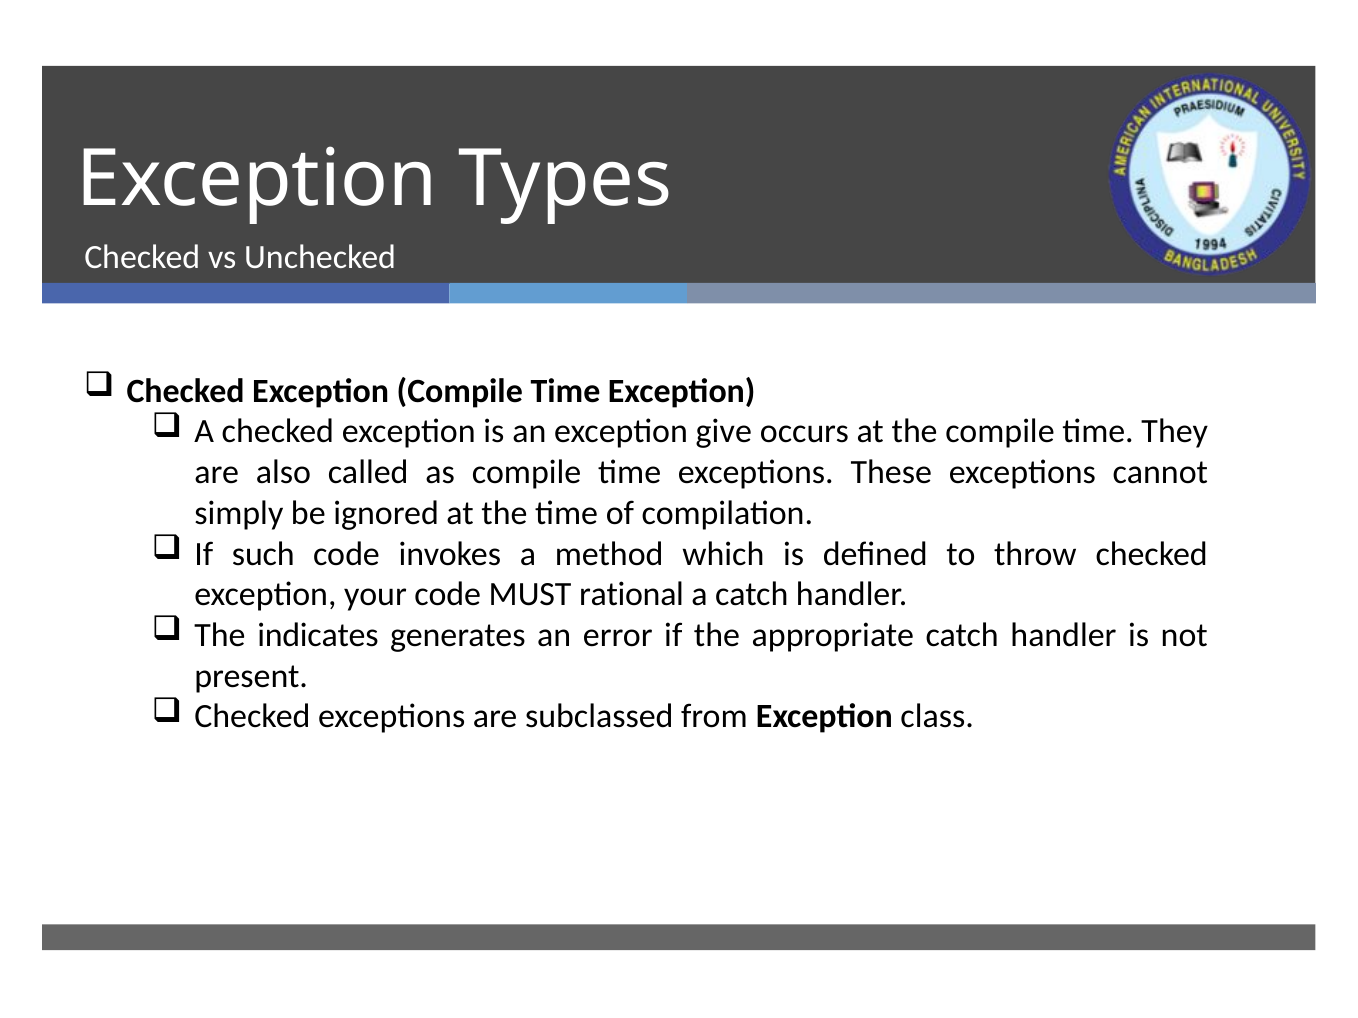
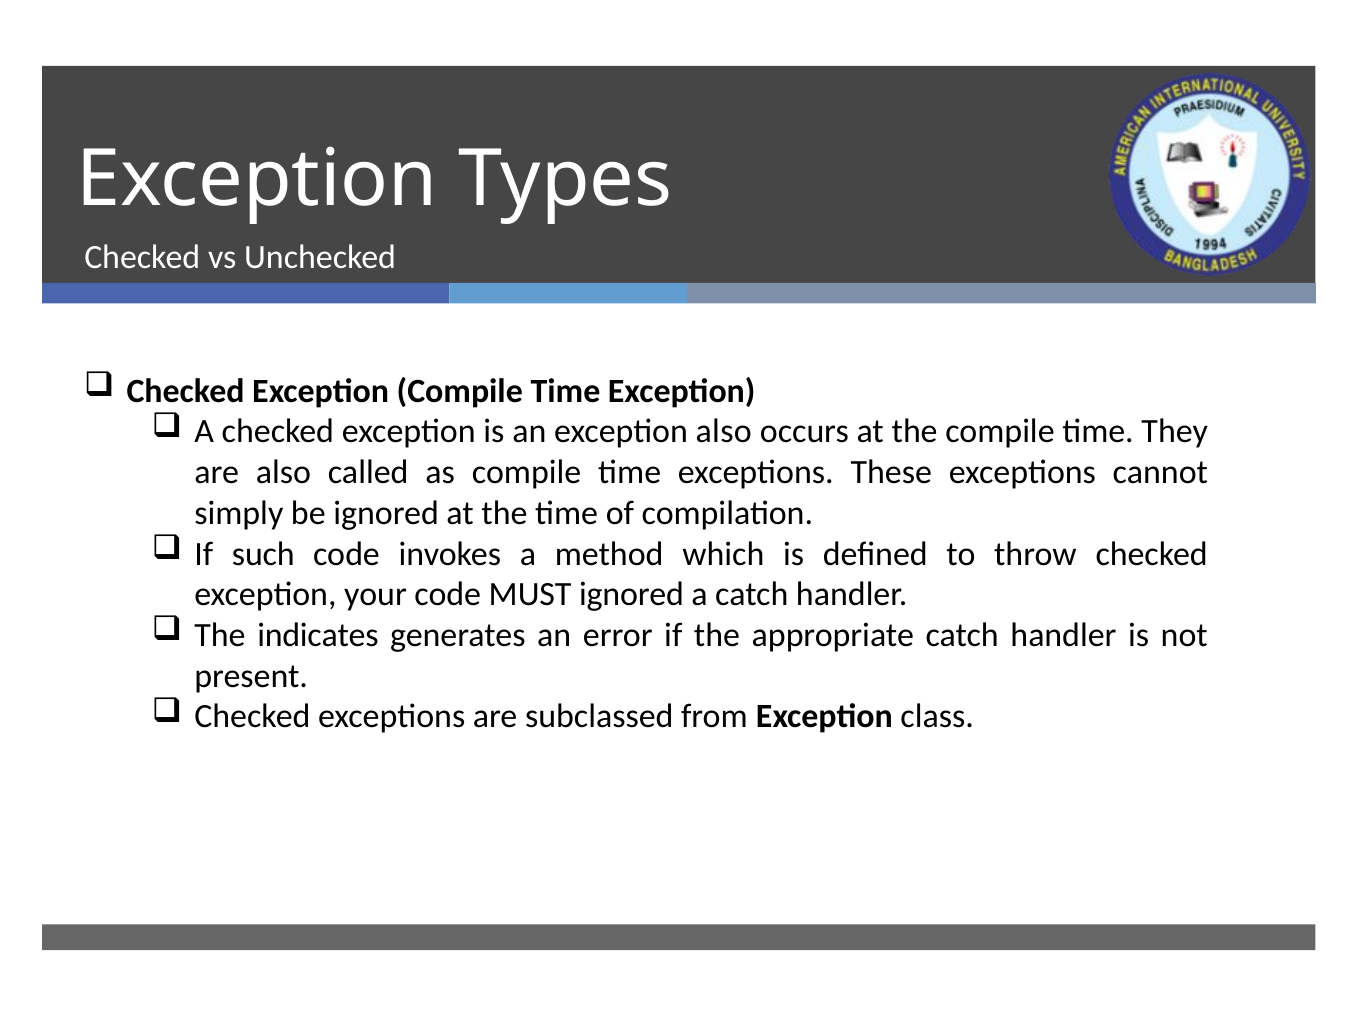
exception give: give -> also
MUST rational: rational -> ignored
